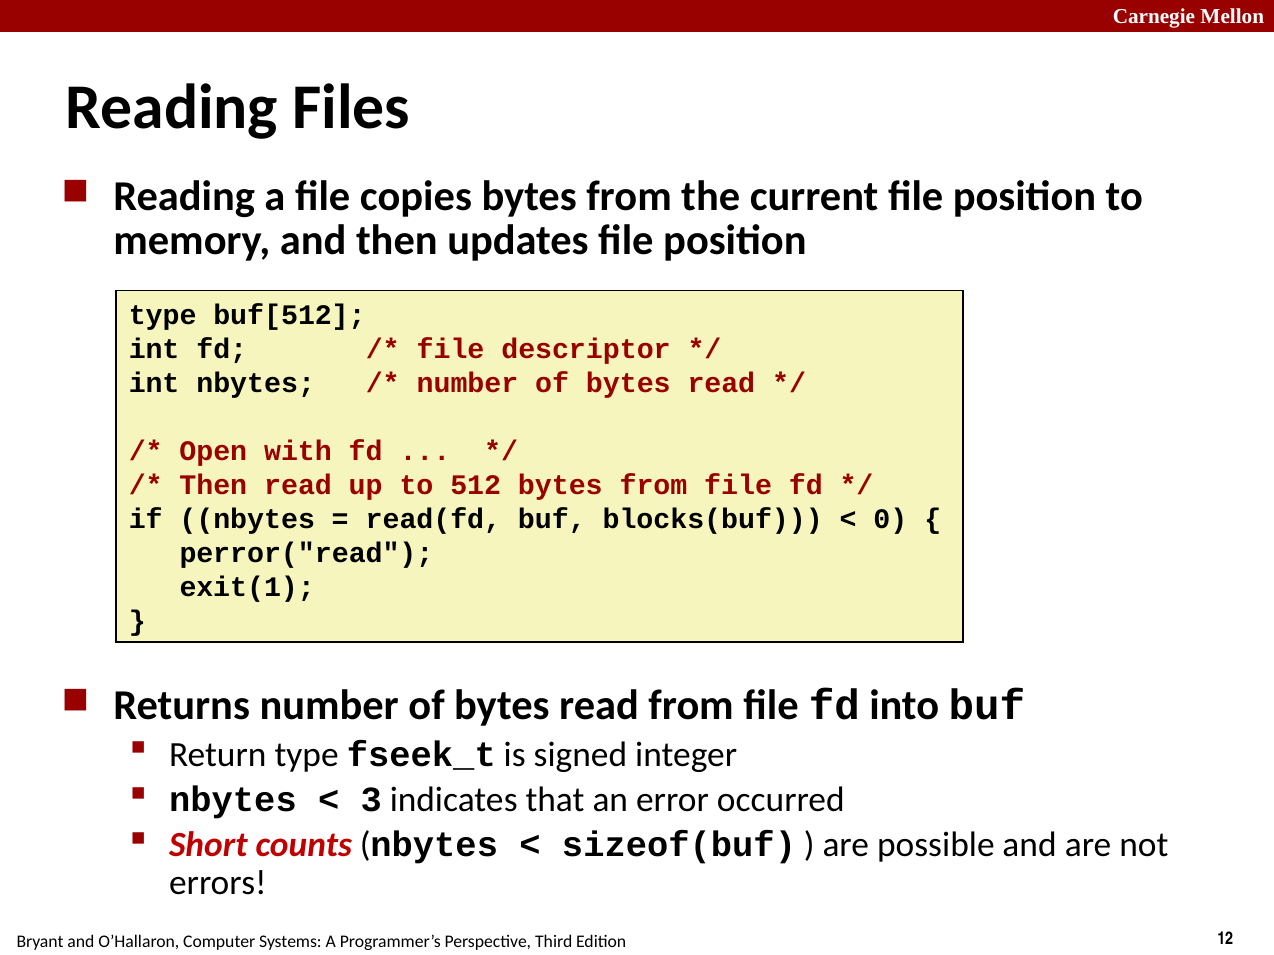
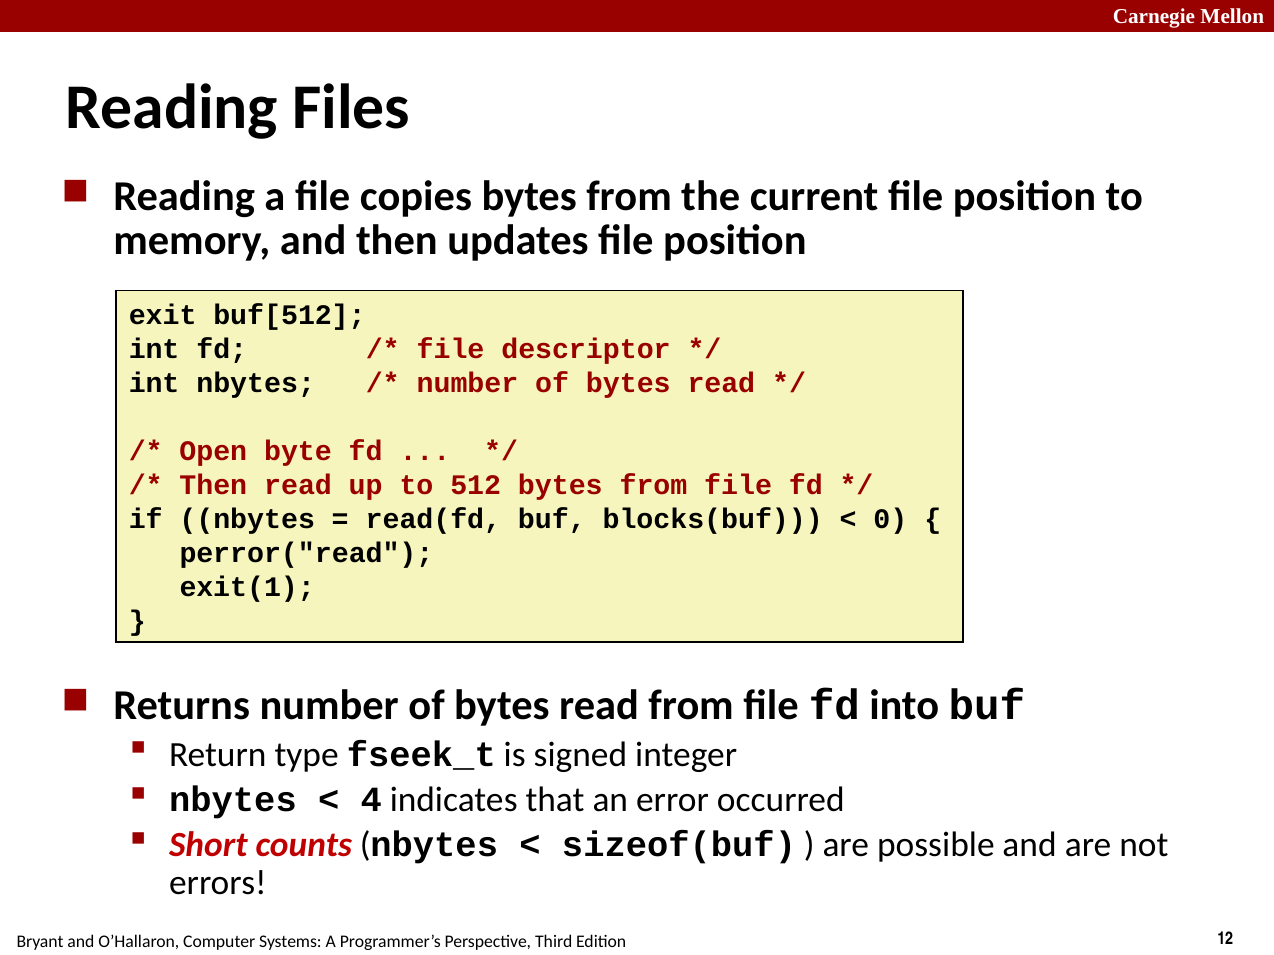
type at (163, 316): type -> exit
with: with -> byte
3: 3 -> 4
